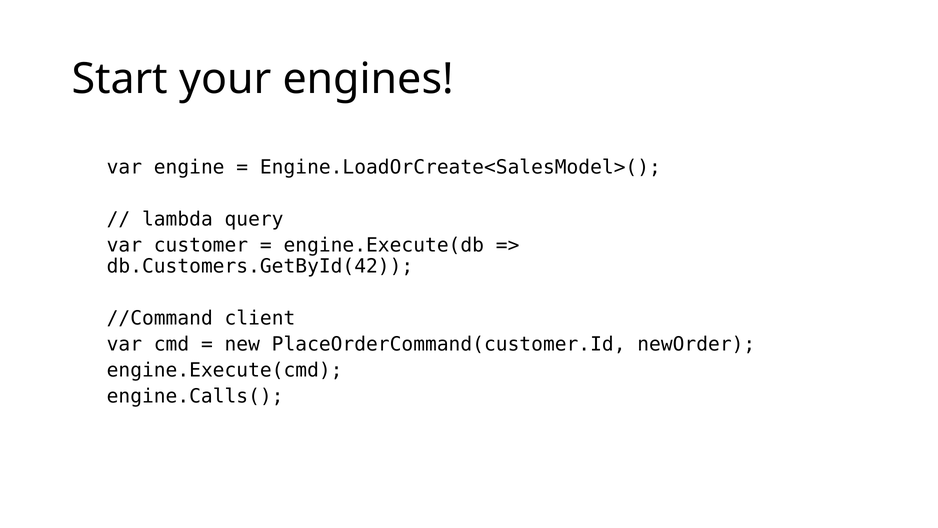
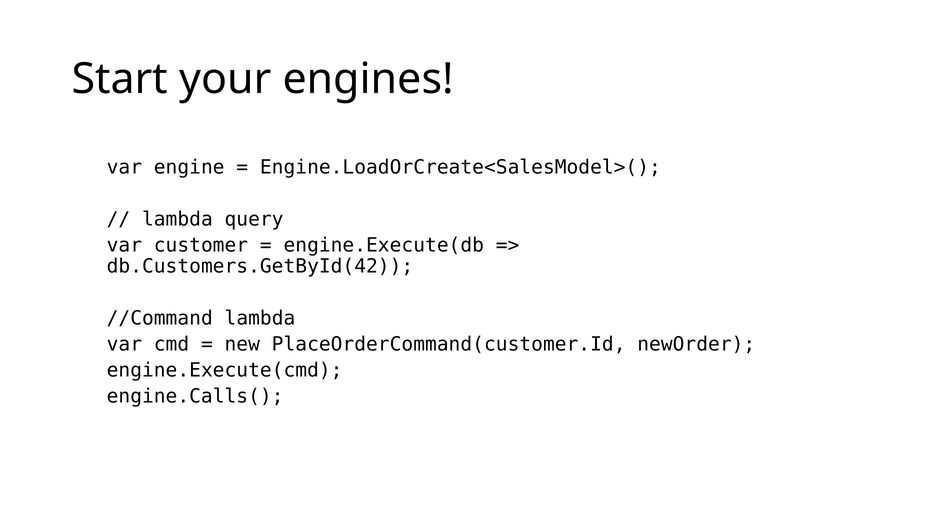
//Command client: client -> lambda
